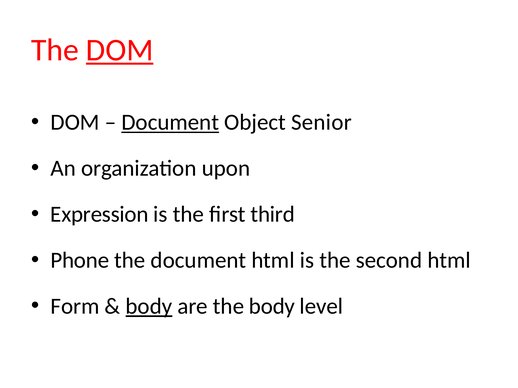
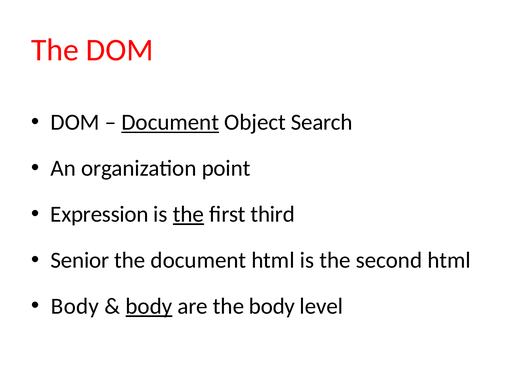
DOM at (120, 50) underline: present -> none
Senior: Senior -> Search
upon: upon -> point
the at (188, 215) underline: none -> present
Phone: Phone -> Senior
Form at (75, 307): Form -> Body
